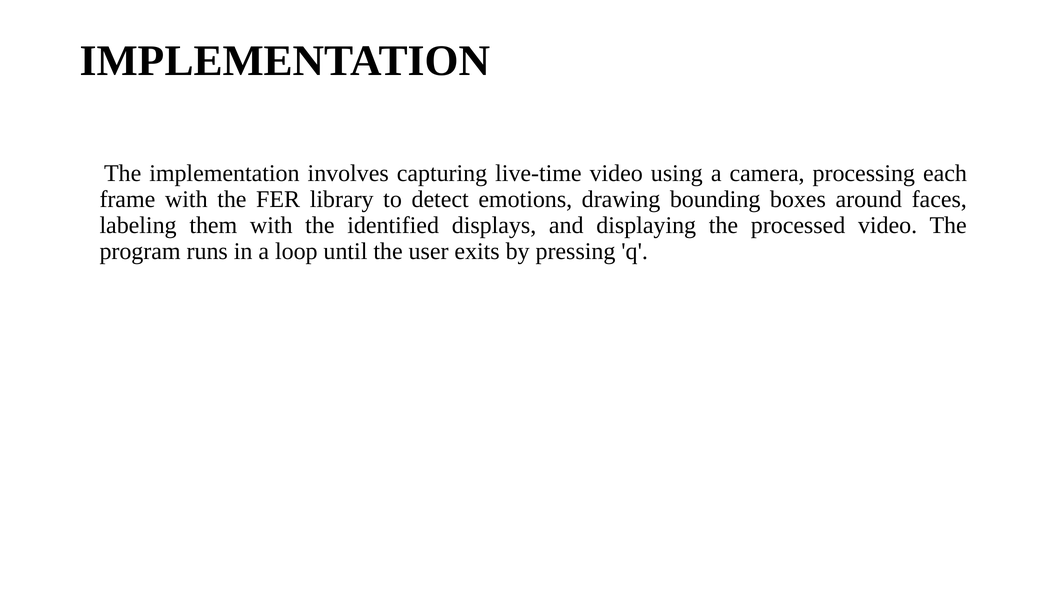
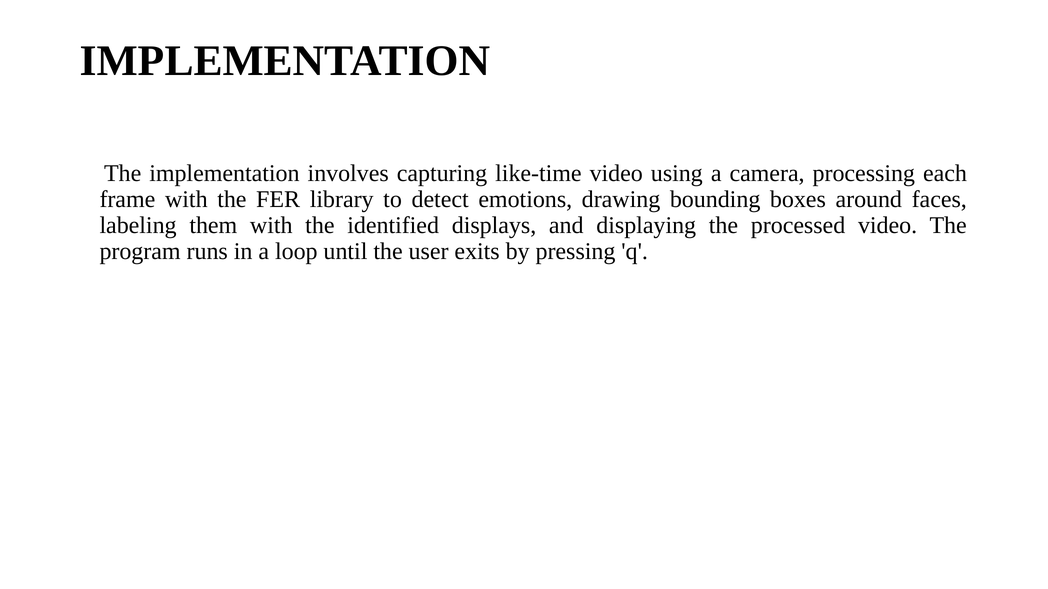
live-time: live-time -> like-time
